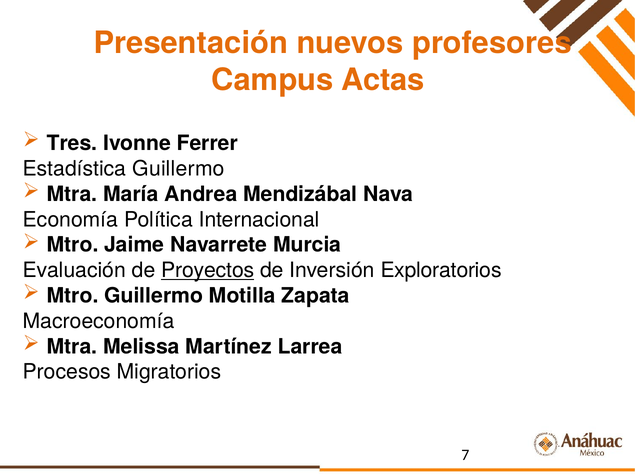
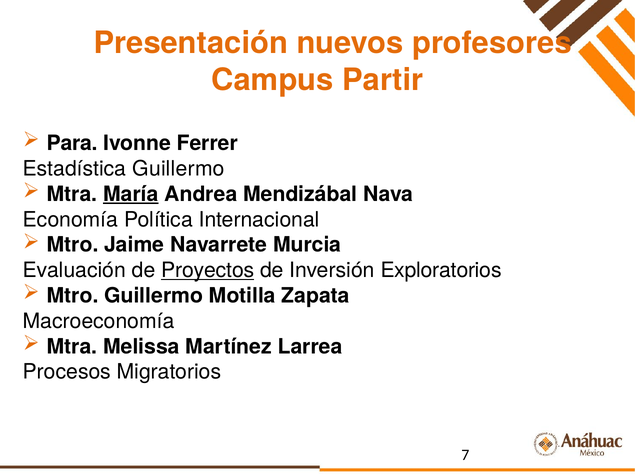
Actas: Actas -> Partir
Tres: Tres -> Para
María underline: none -> present
